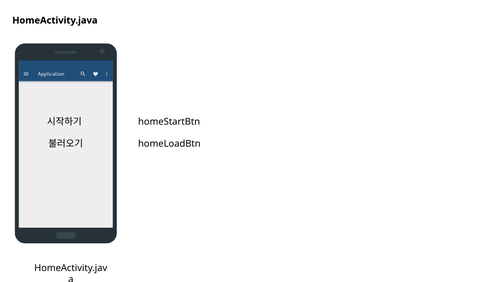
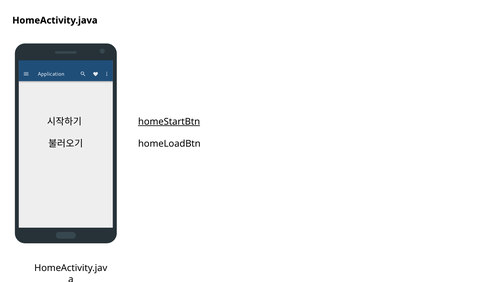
homeStartBtn underline: none -> present
